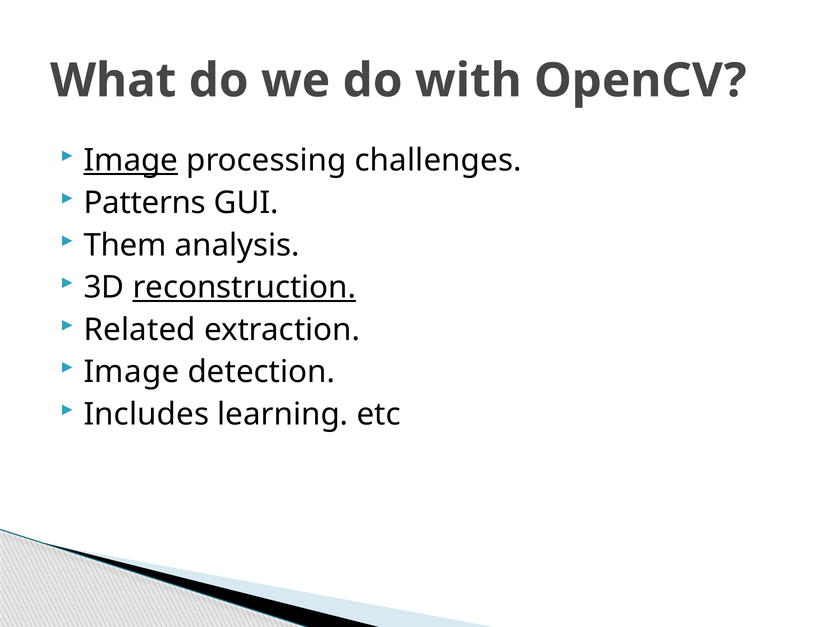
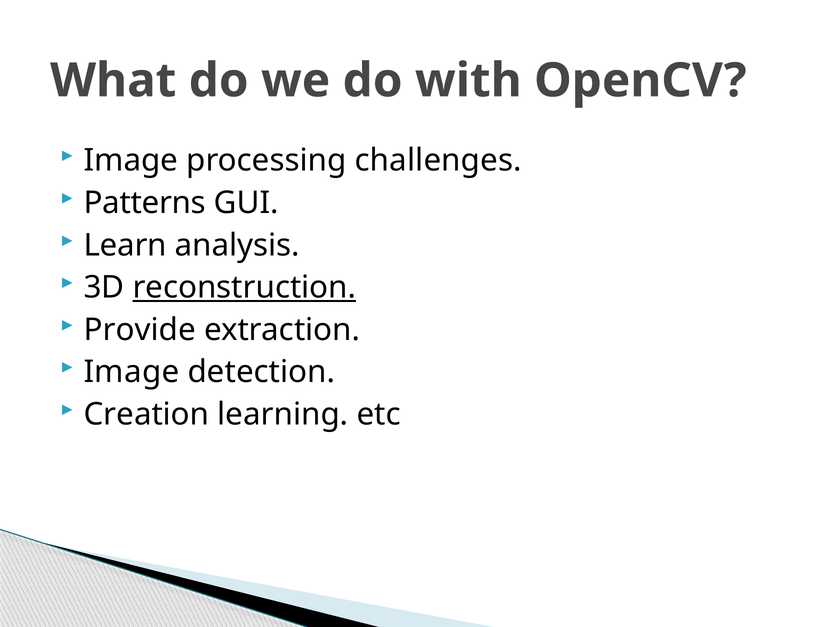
Image at (131, 161) underline: present -> none
Them: Them -> Learn
Related: Related -> Provide
Includes: Includes -> Creation
